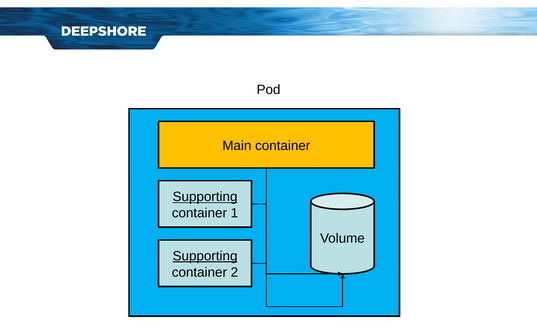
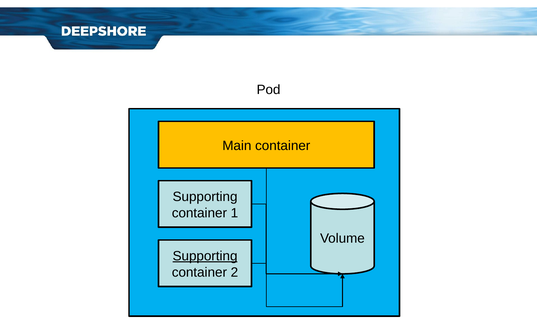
Supporting at (205, 197) underline: present -> none
